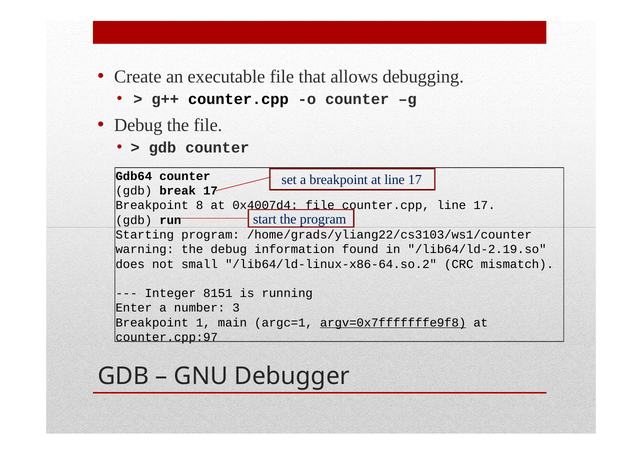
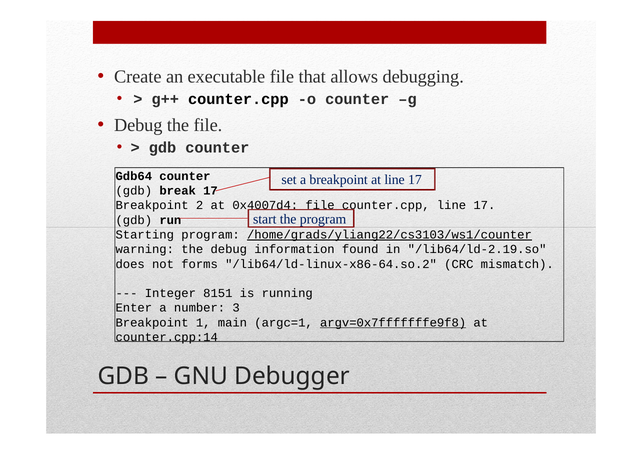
8: 8 -> 2
/home/grads/yliang22/cs3103/ws1/counter underline: none -> present
small: small -> forms
counter.cpp:97: counter.cpp:97 -> counter.cpp:14
